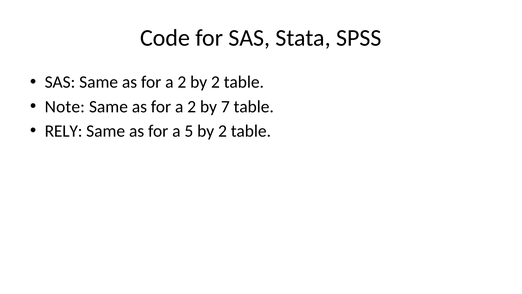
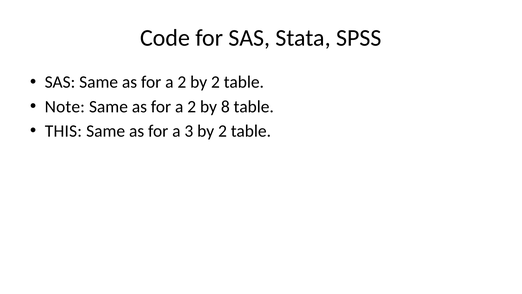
7: 7 -> 8
RELY: RELY -> THIS
5: 5 -> 3
